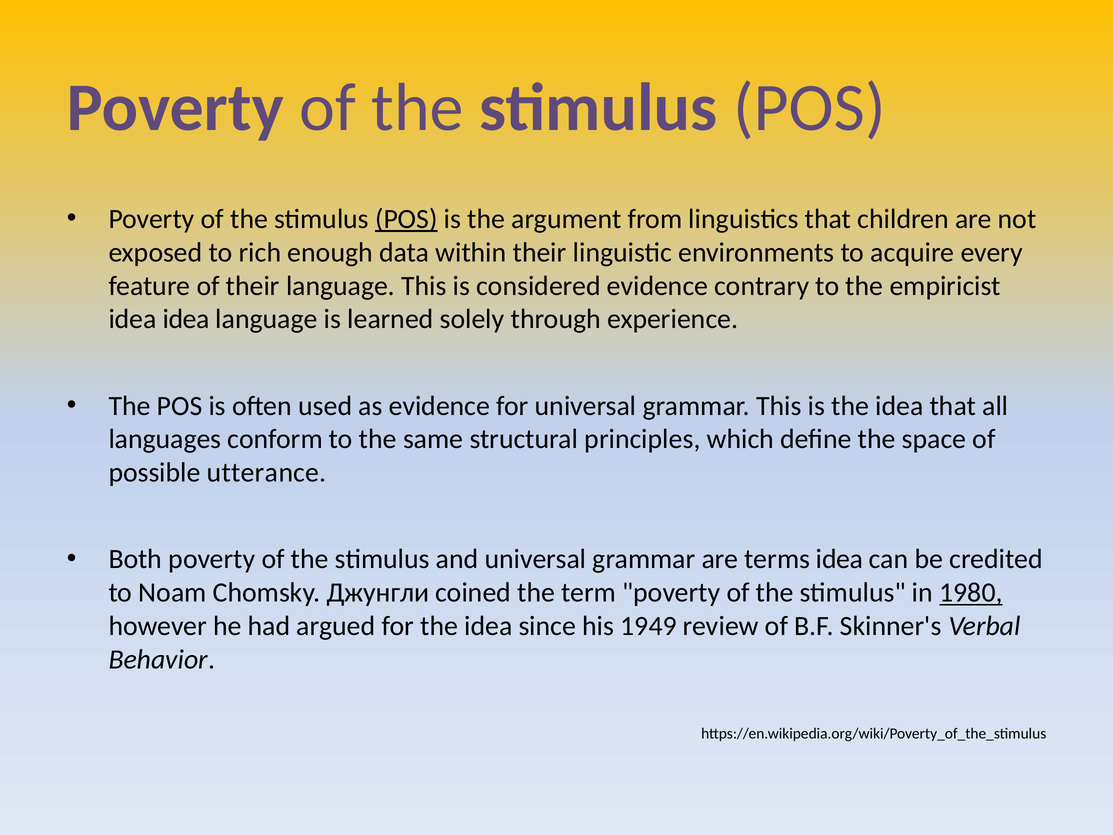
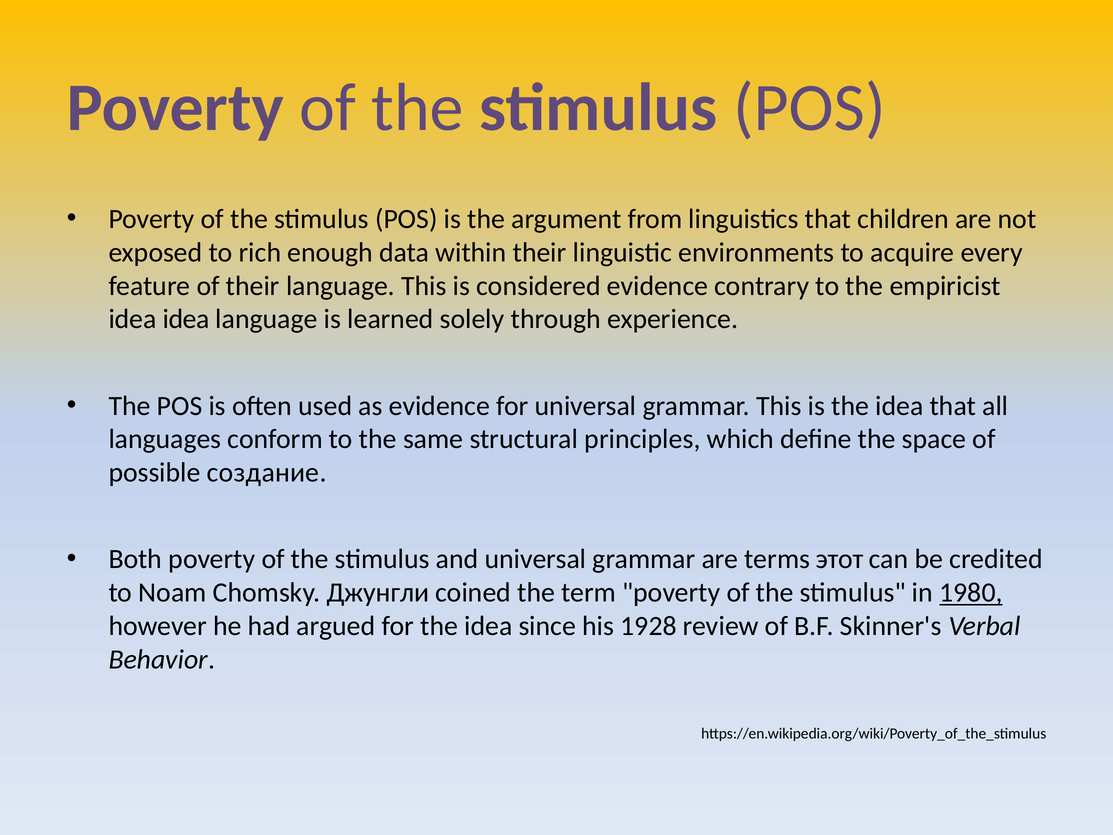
POS at (406, 219) underline: present -> none
utterance: utterance -> создание
terms idea: idea -> этот
1949: 1949 -> 1928
